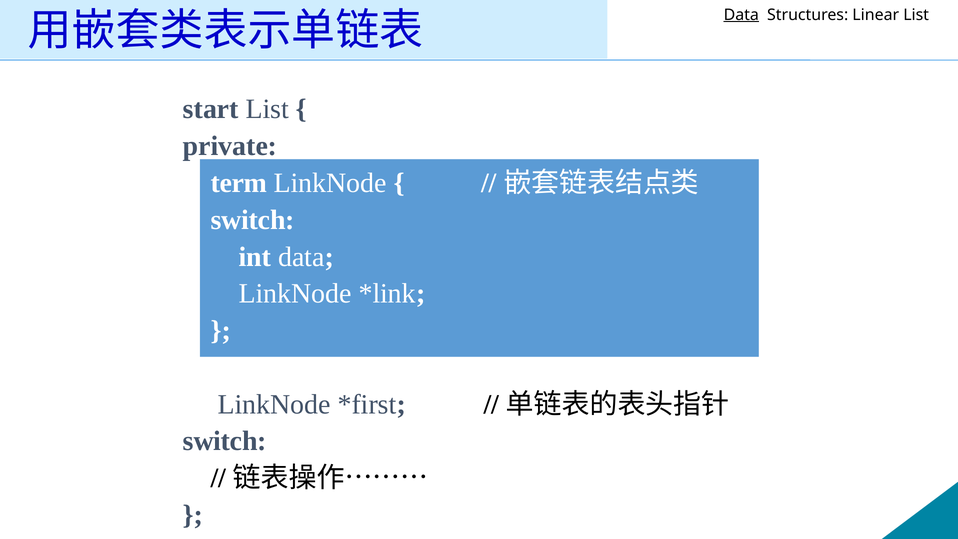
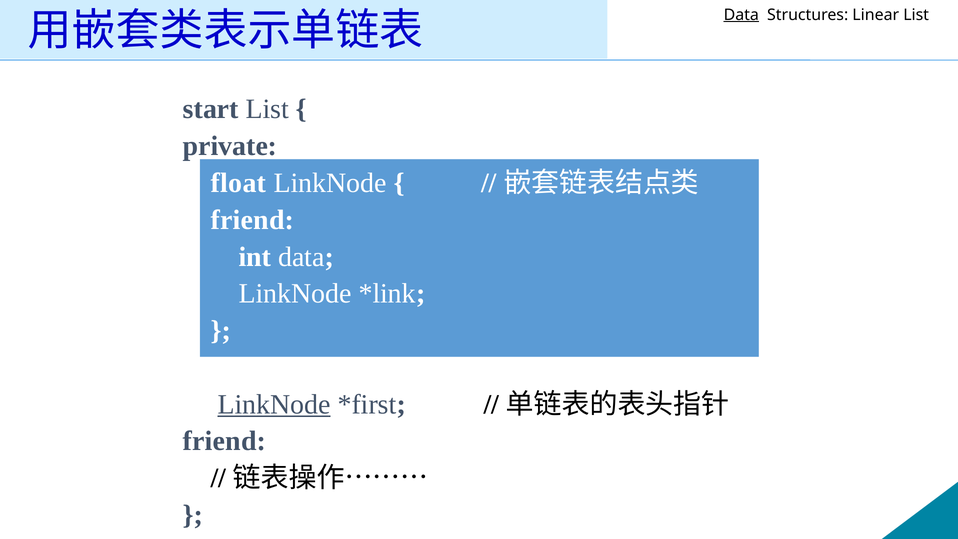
term: term -> float
switch at (253, 220): switch -> friend
LinkNode at (274, 404) underline: none -> present
switch at (225, 441): switch -> friend
